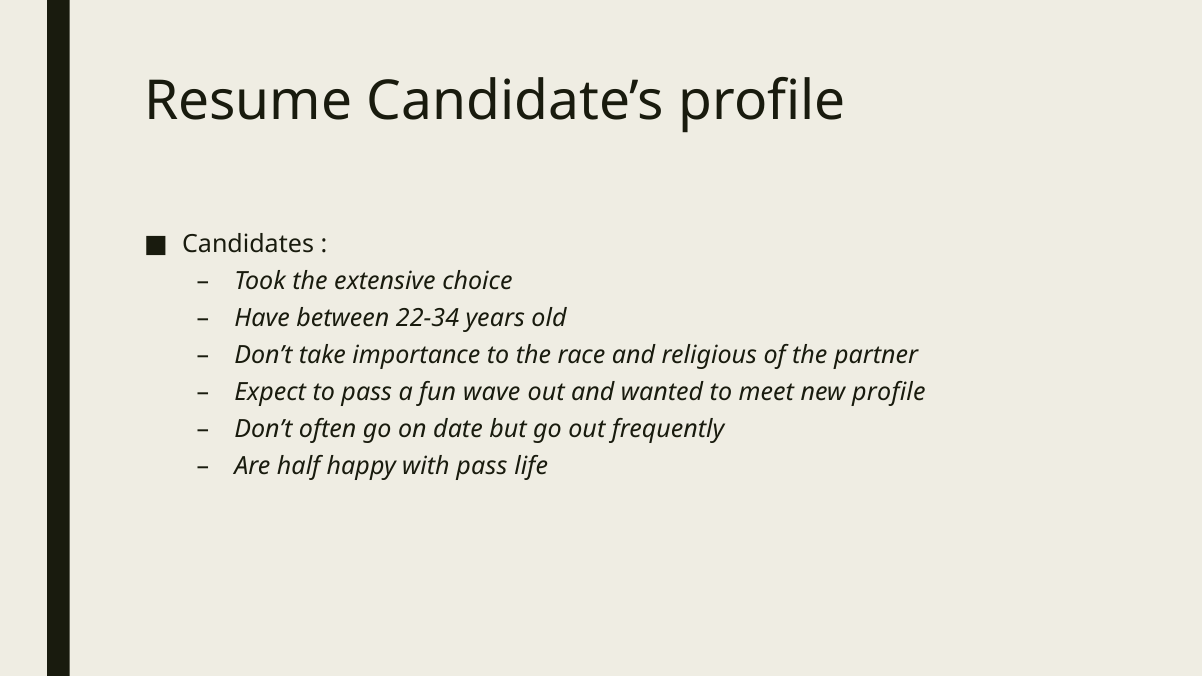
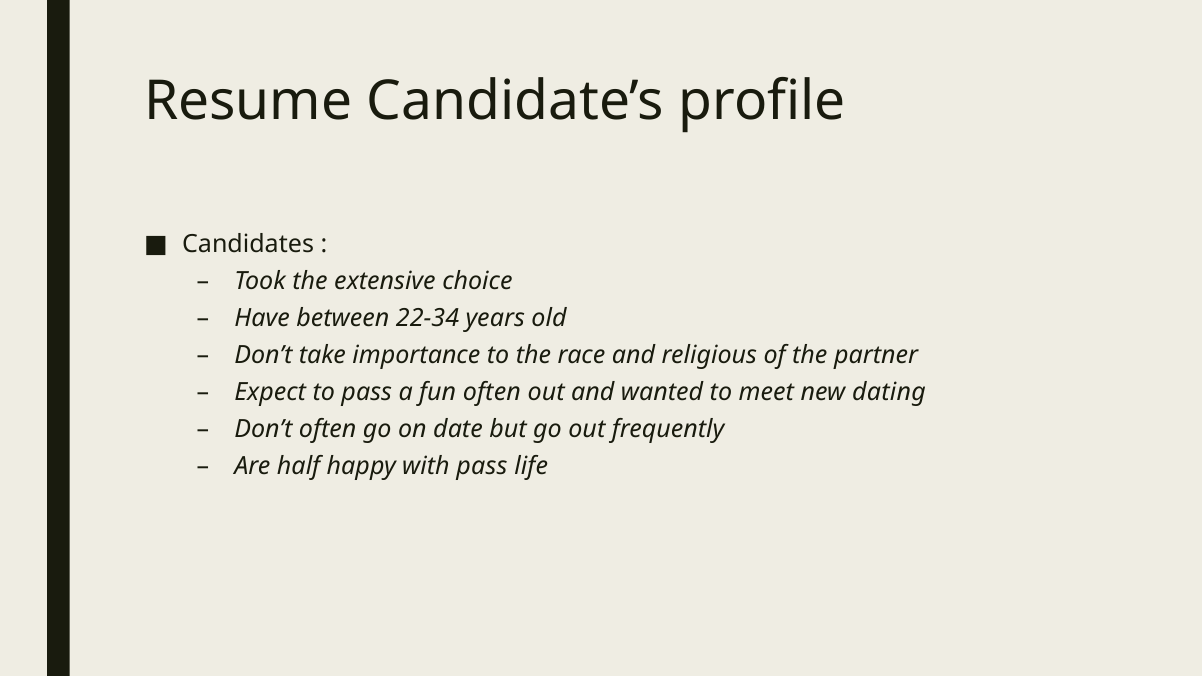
fun wave: wave -> often
new profile: profile -> dating
